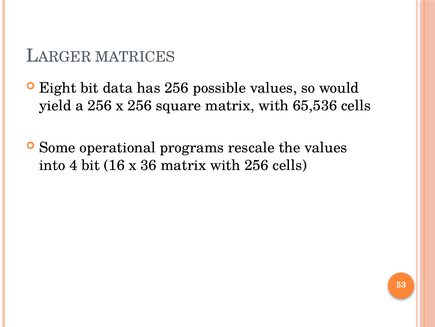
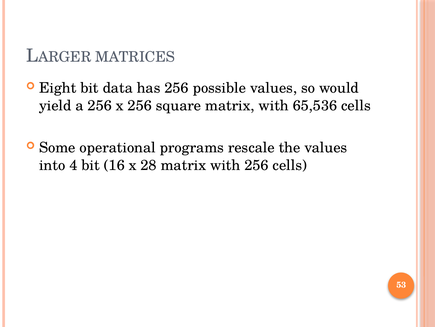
36: 36 -> 28
